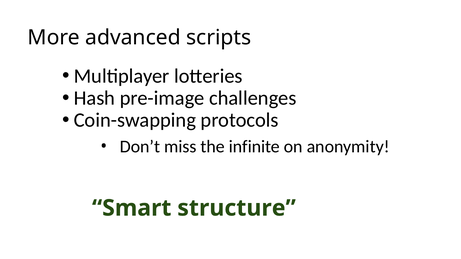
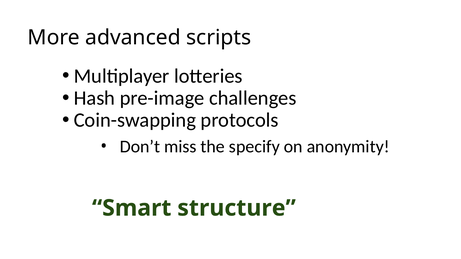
infinite: infinite -> specify
